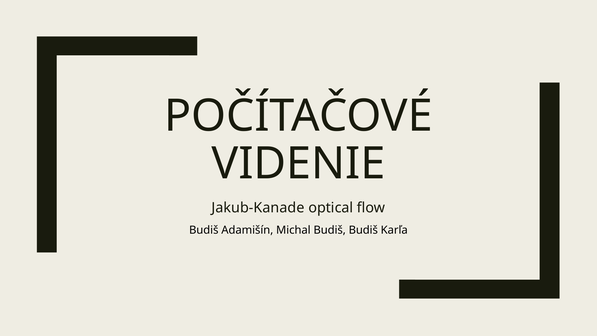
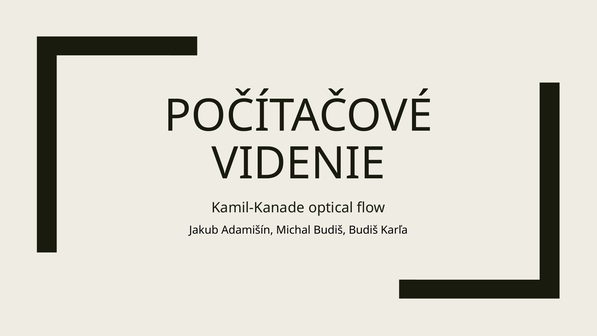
Jakub-Kanade: Jakub-Kanade -> Kamil-Kanade
Budiš at (204, 230): Budiš -> Jakub
